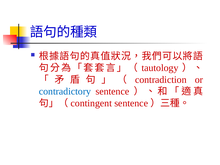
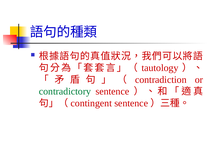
contradictory colour: blue -> green
